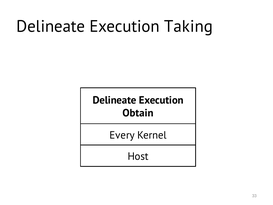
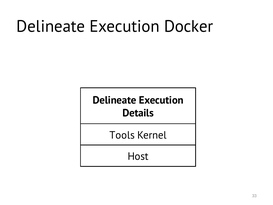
Taking: Taking -> Docker
Obtain: Obtain -> Details
Every: Every -> Tools
